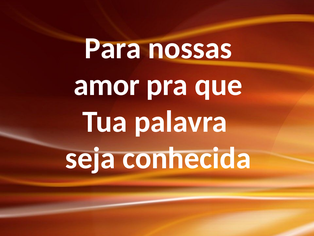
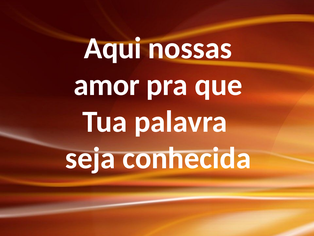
Para: Para -> Aqui
